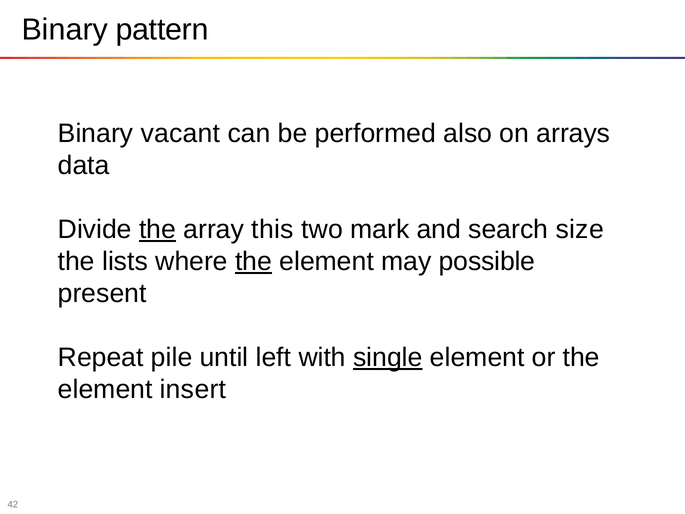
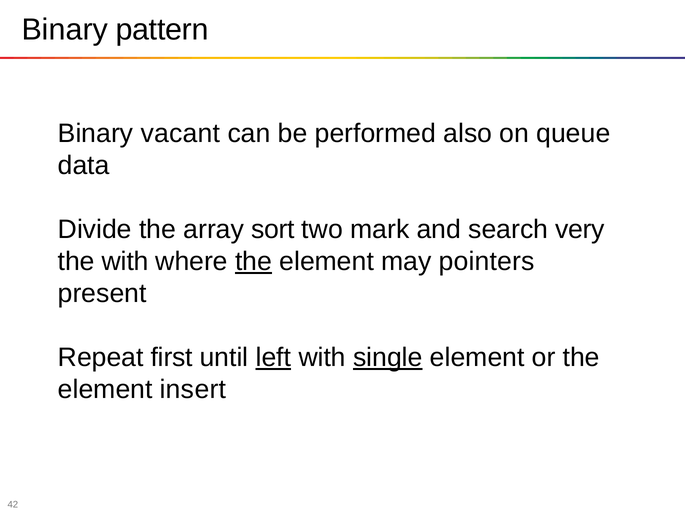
arrays: arrays -> queue
the at (158, 229) underline: present -> none
this: this -> sort
size: size -> very
the lists: lists -> with
possible: possible -> pointers
pile: pile -> first
left underline: none -> present
